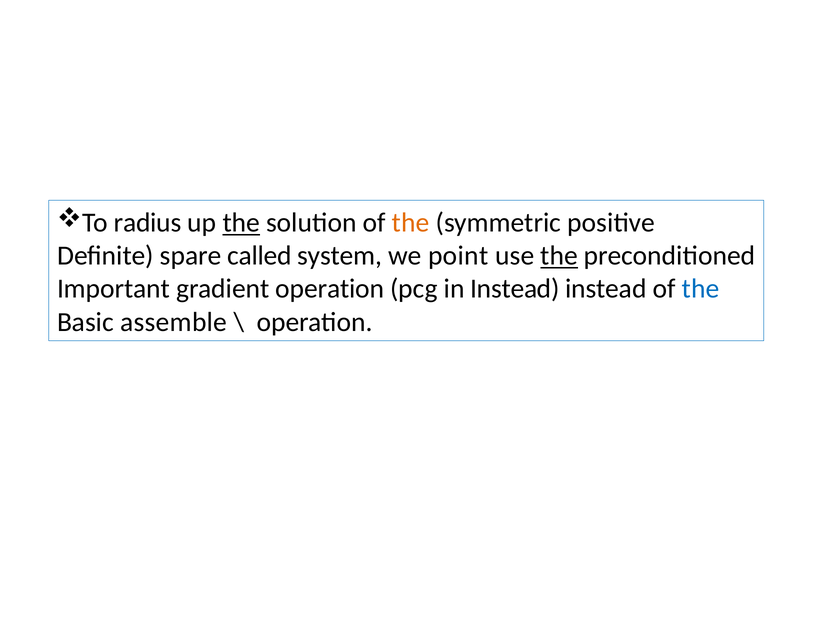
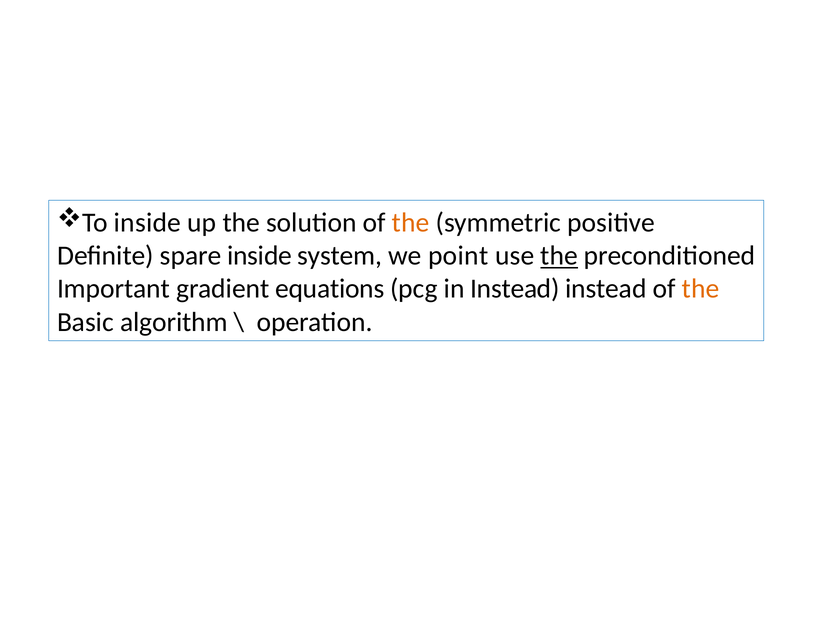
To radius: radius -> inside
the at (241, 223) underline: present -> none
spare called: called -> inside
gradient operation: operation -> equations
the at (701, 289) colour: blue -> orange
assemble: assemble -> algorithm
